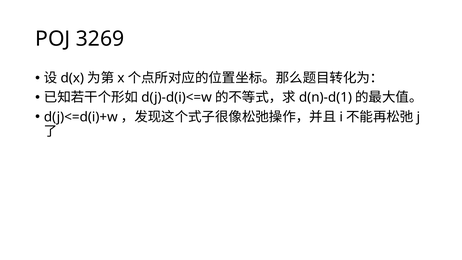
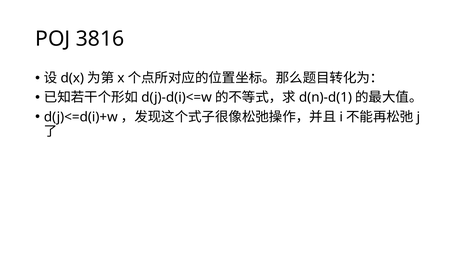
3269: 3269 -> 3816
